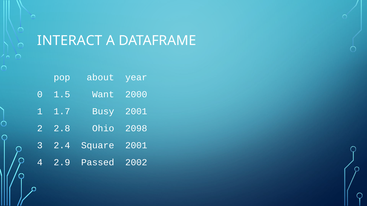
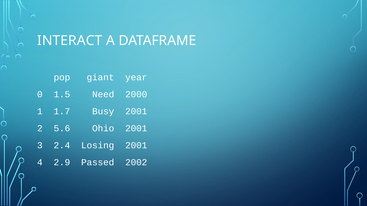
about: about -> giant
Want: Want -> Need
2.8: 2.8 -> 5.6
Ohio 2098: 2098 -> 2001
Square: Square -> Losing
